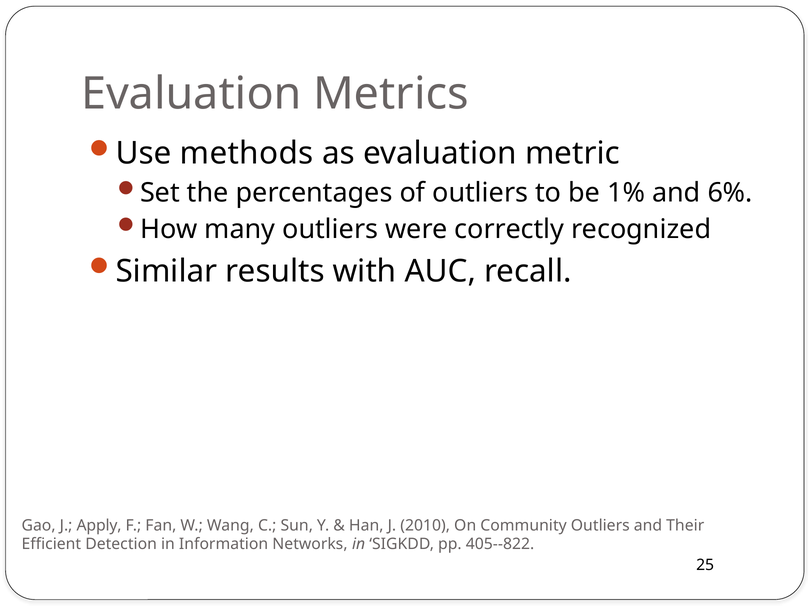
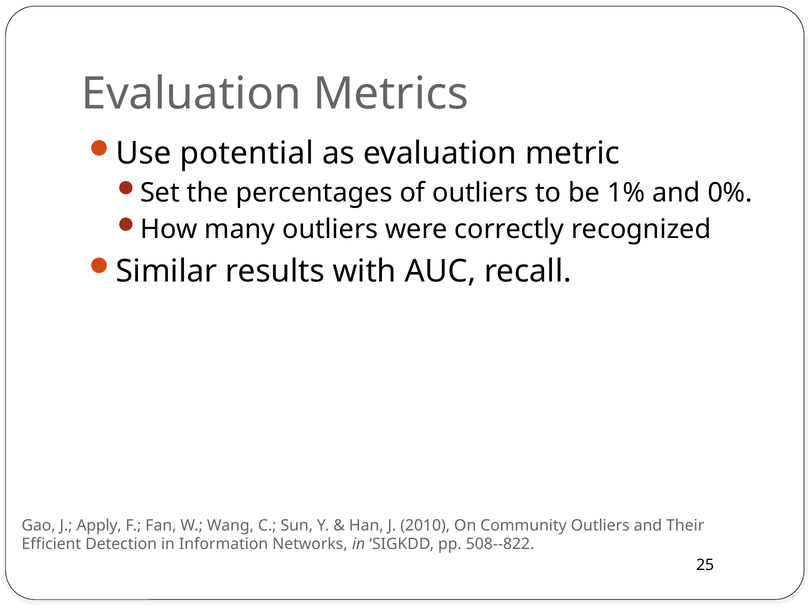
methods: methods -> potential
6%: 6% -> 0%
405--822: 405--822 -> 508--822
